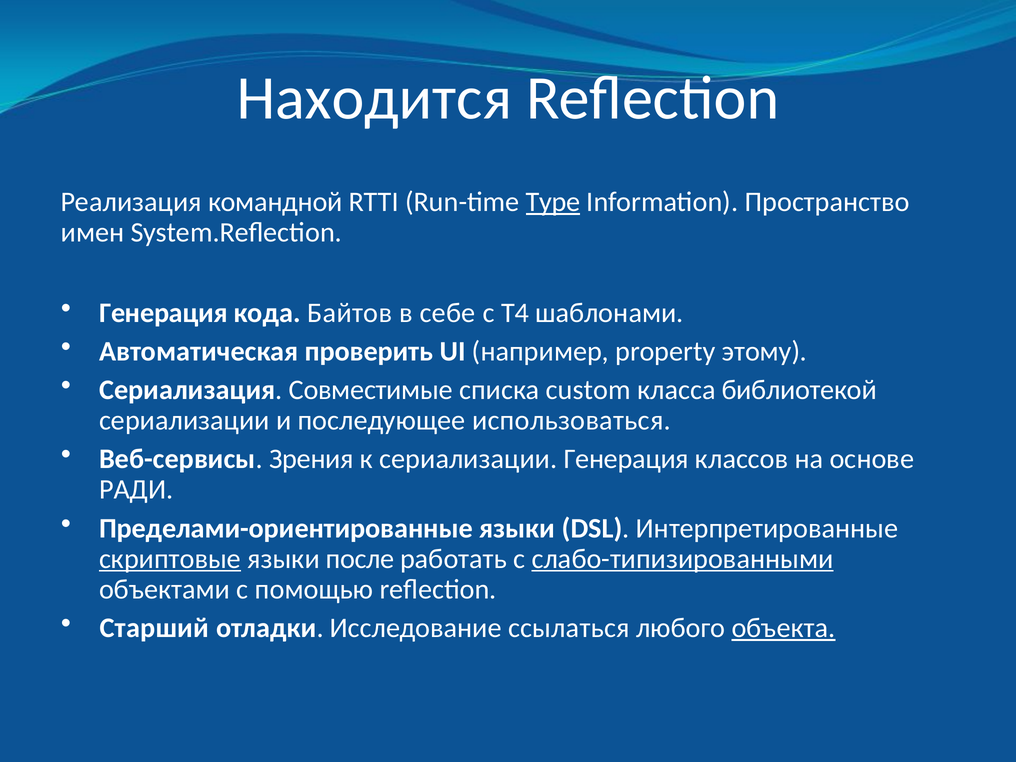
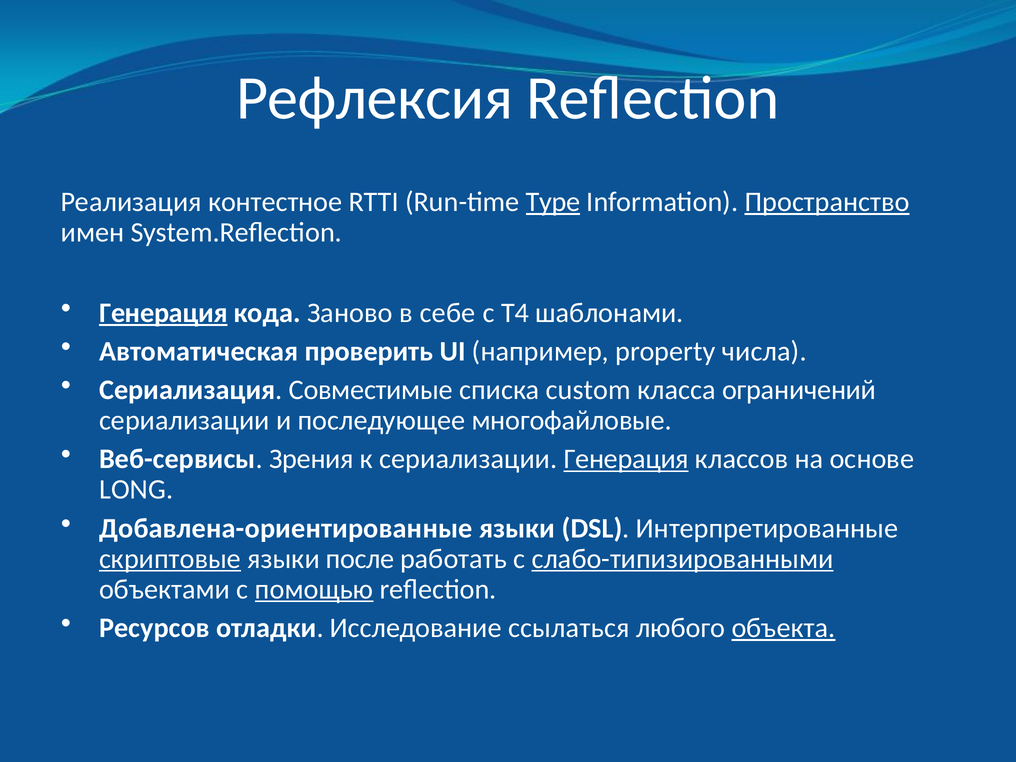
Находится: Находится -> Рефлексия
командной: командной -> контестное
Пространство underline: none -> present
Генерация at (163, 313) underline: none -> present
Байтов: Байтов -> Заново
этому: этому -> числа
библиотекой: библиотекой -> ограничений
использоваться: использоваться -> многофайловые
Генерация at (626, 459) underline: none -> present
РАДИ: РАДИ -> LONG
Пределами-ориентированные: Пределами-ориентированные -> Добавлена-ориентированные
помощью underline: none -> present
Старший: Старший -> Ресурсов
